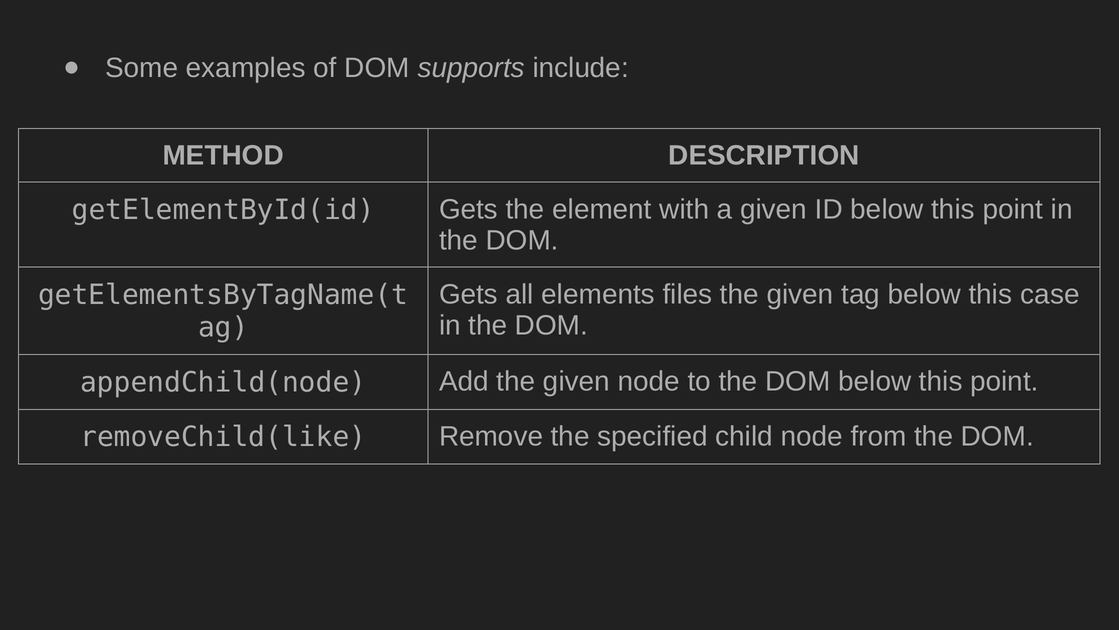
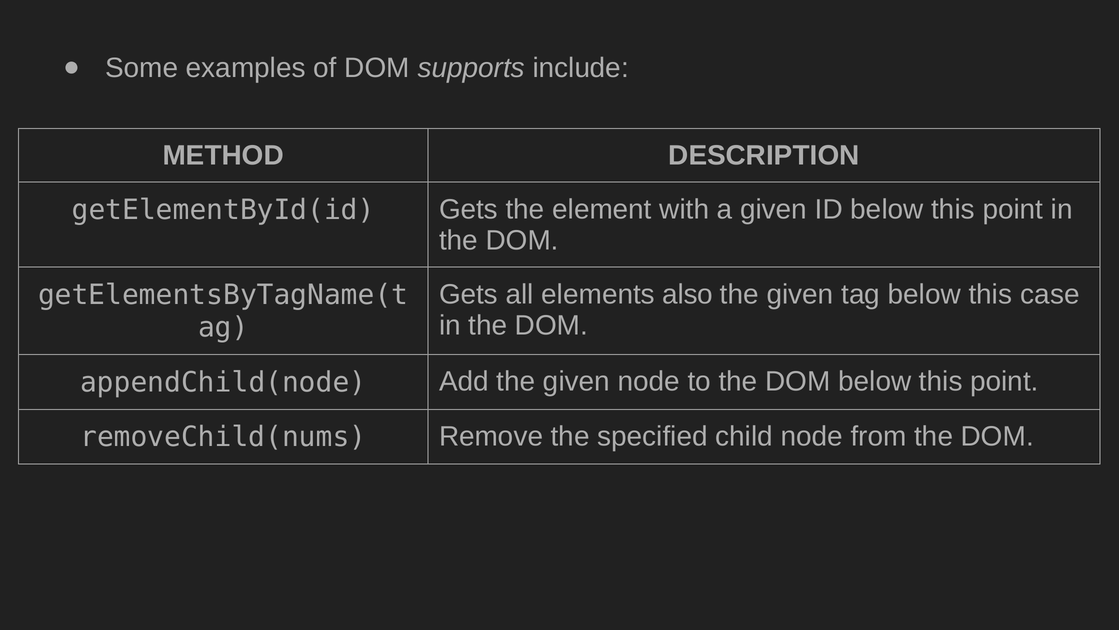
files: files -> also
removeChild(like: removeChild(like -> removeChild(nums
